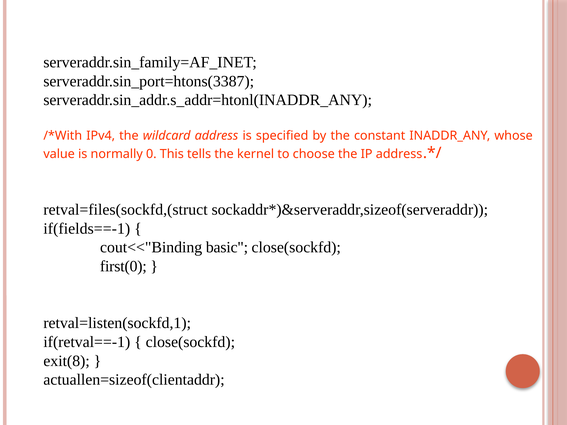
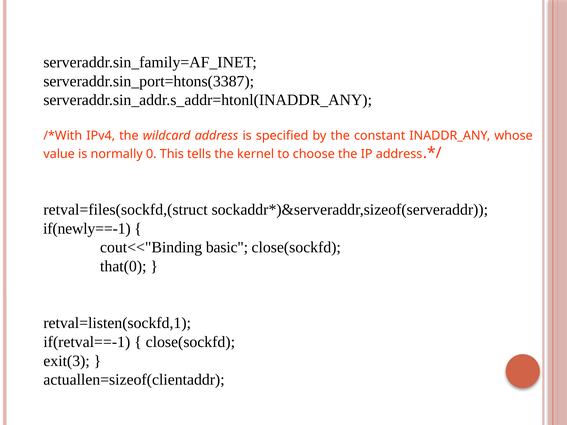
if(fields==-1: if(fields==-1 -> if(newly==-1
first(0: first(0 -> that(0
exit(8: exit(8 -> exit(3
